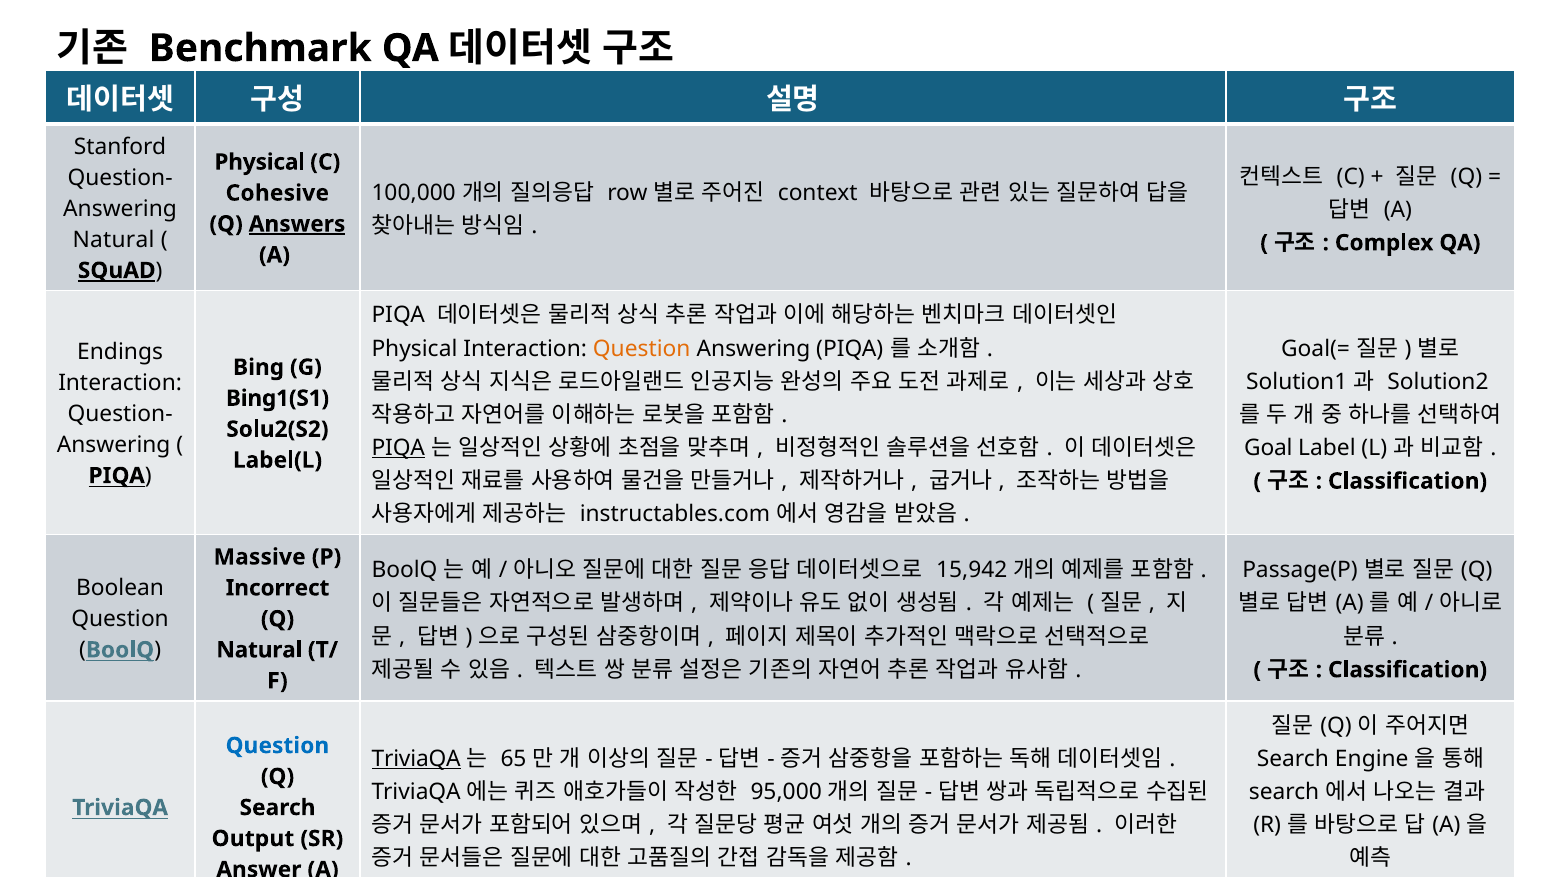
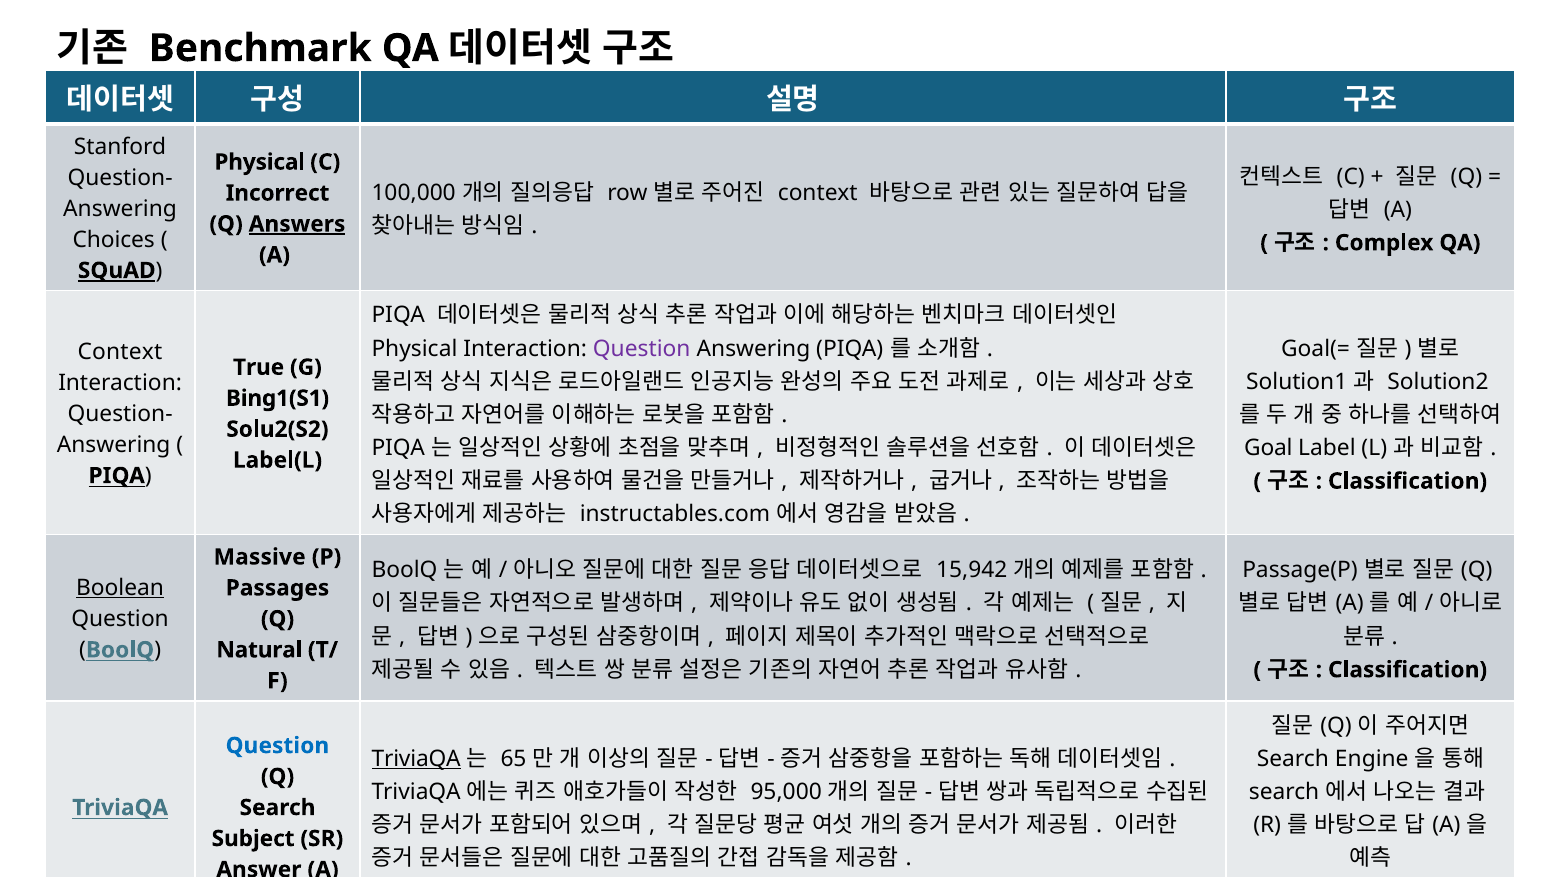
Cohesive: Cohesive -> Incorrect
Natural at (114, 240): Natural -> Choices
Question at (642, 349) colour: orange -> purple
Endings at (120, 352): Endings -> Context
Bing: Bing -> True
PIQA at (398, 448) underline: present -> none
Boolean underline: none -> present
Incorrect: Incorrect -> Passages
Output: Output -> Subject
